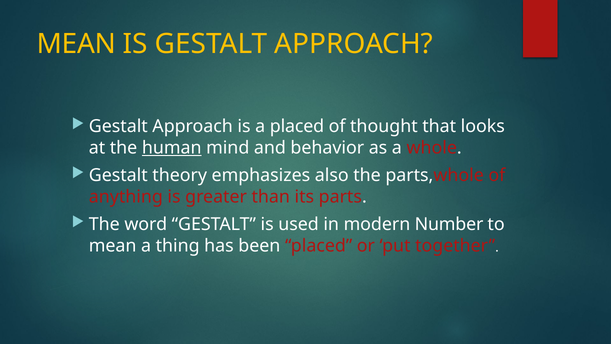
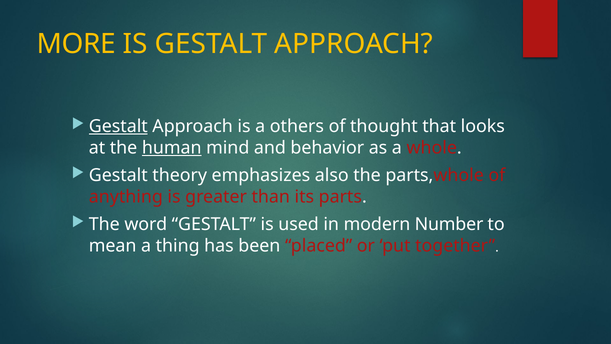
MEAN at (76, 44): MEAN -> MORE
Gestalt at (118, 126) underline: none -> present
a placed: placed -> others
